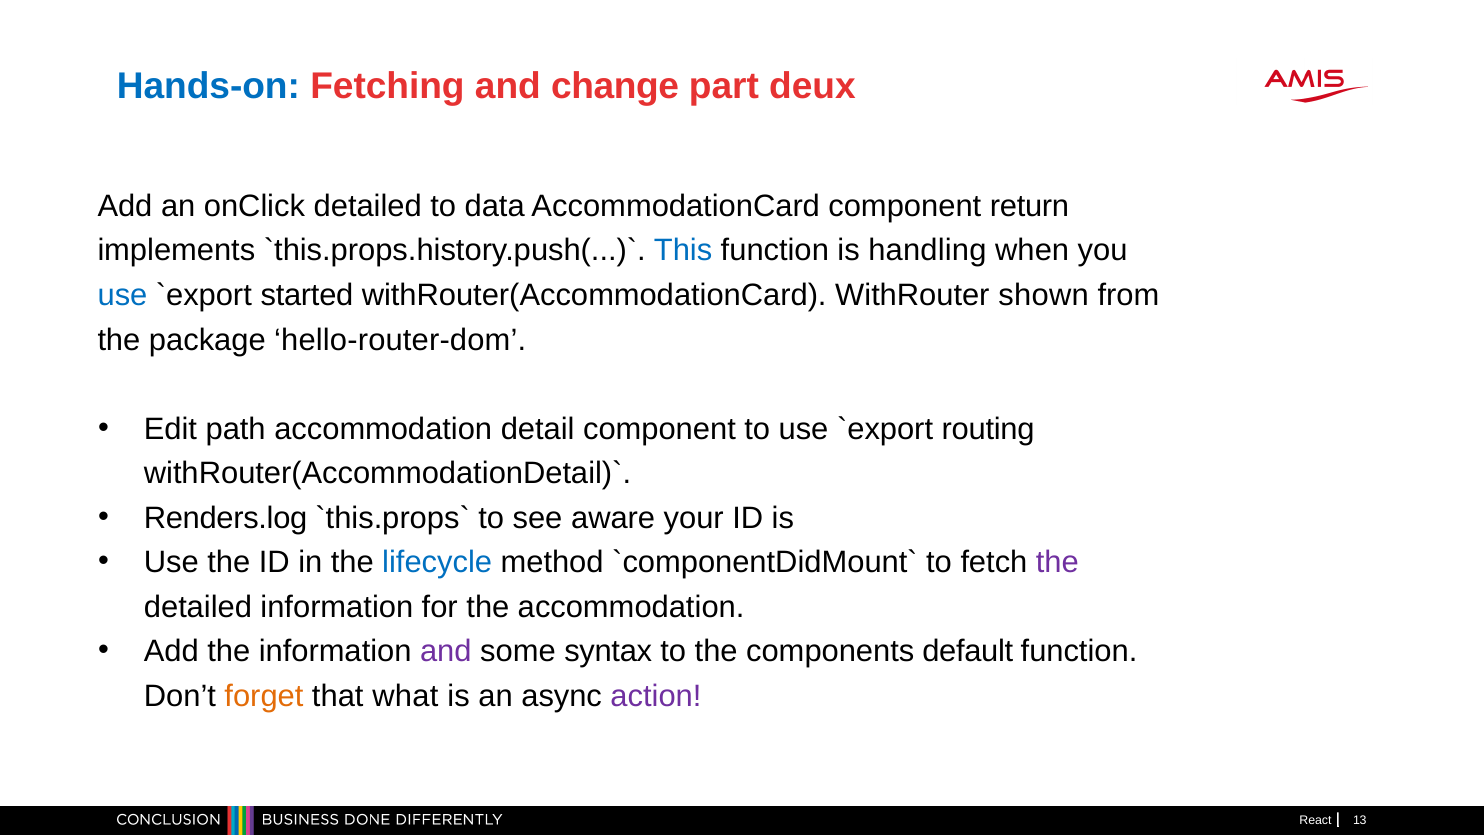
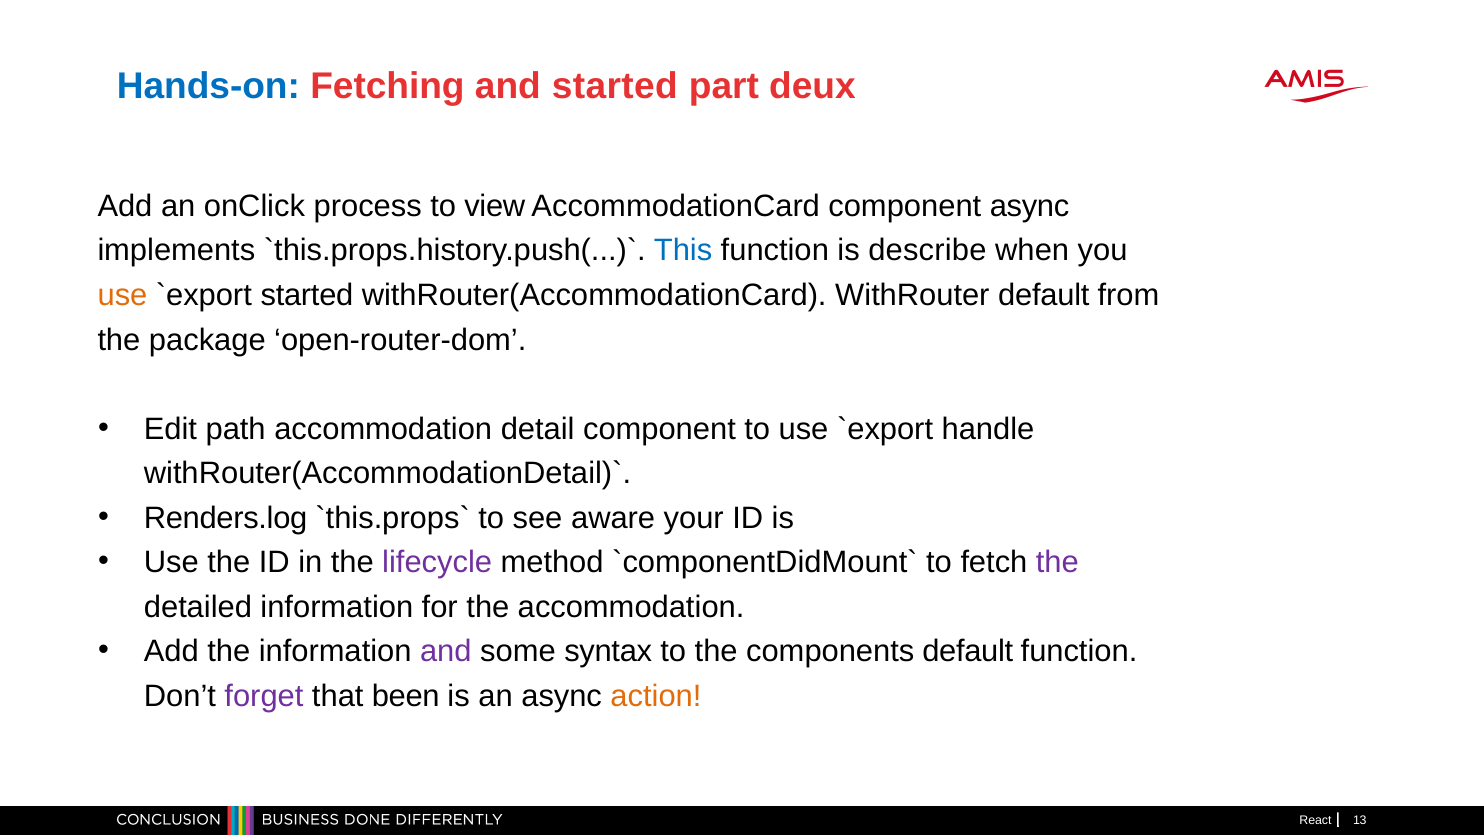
and change: change -> started
onClick detailed: detailed -> process
data: data -> view
component return: return -> async
handling: handling -> describe
use at (122, 295) colour: blue -> orange
WithRouter shown: shown -> default
hello-router-dom: hello-router-dom -> open-router-dom
routing: routing -> handle
lifecycle colour: blue -> purple
forget colour: orange -> purple
what: what -> been
action colour: purple -> orange
